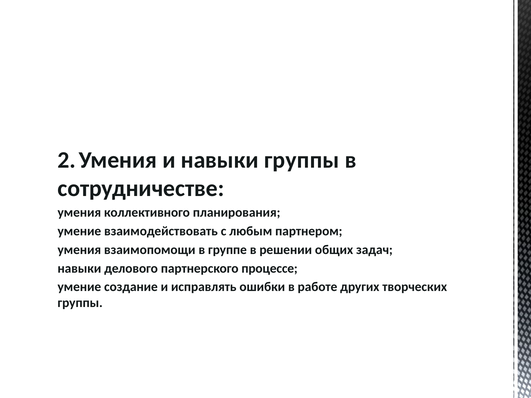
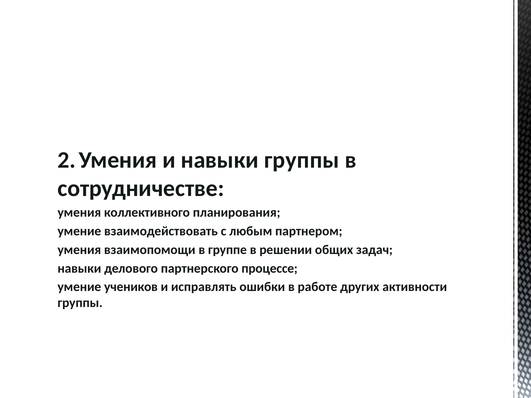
создание: создание -> учеников
творческих: творческих -> активности
